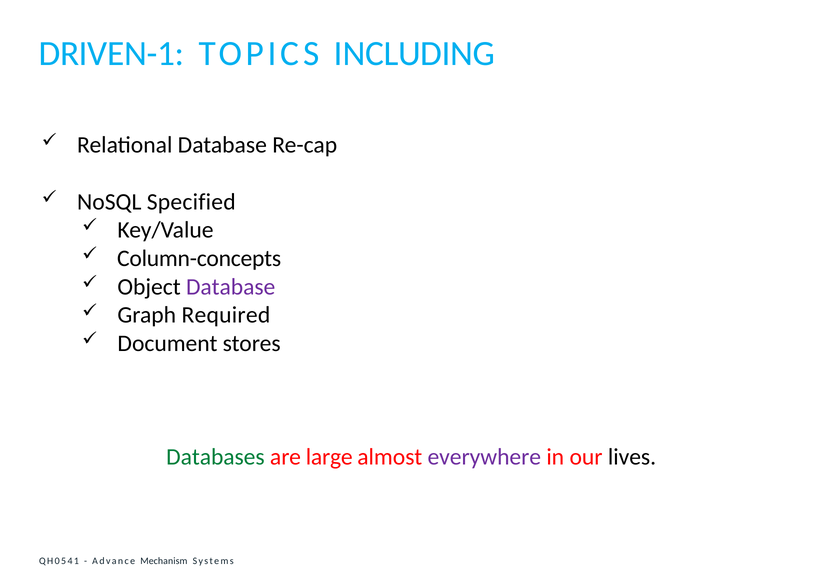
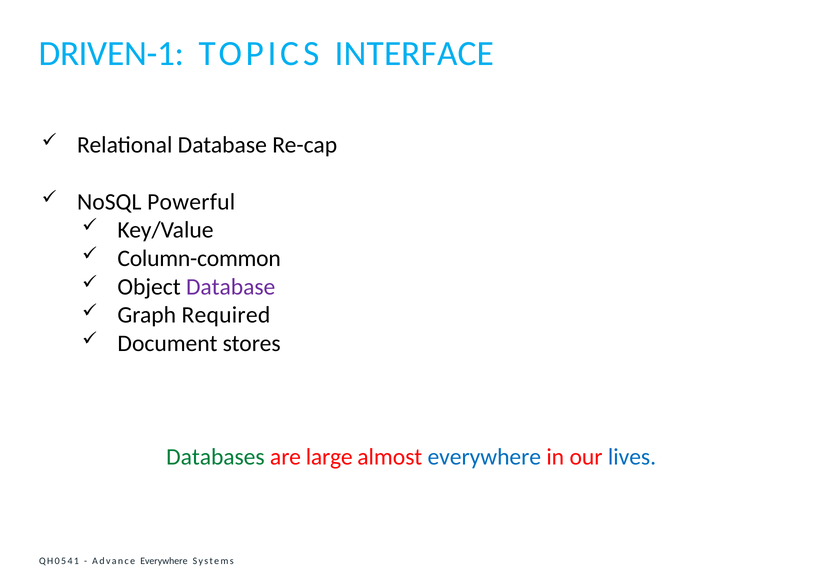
INCLUDING: INCLUDING -> INTERFACE
Specified: Specified -> Powerful
Column-concepts: Column-concepts -> Column-common
everywhere at (484, 456) colour: purple -> blue
lives colour: black -> blue
Advance Mechanism: Mechanism -> Everywhere
